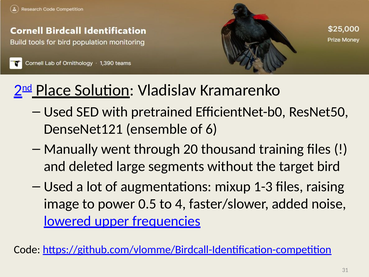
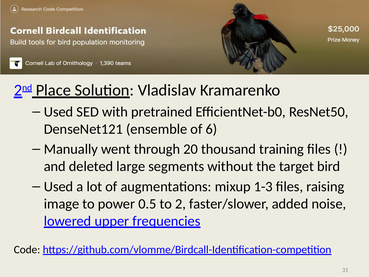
4: 4 -> 2
